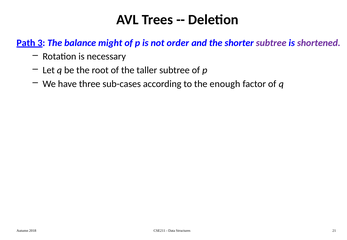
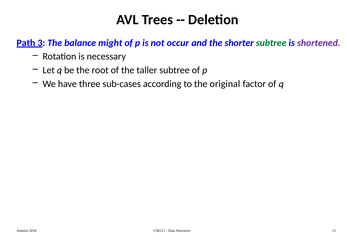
order: order -> occur
subtree at (271, 43) colour: purple -> green
enough: enough -> original
